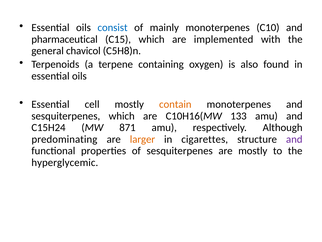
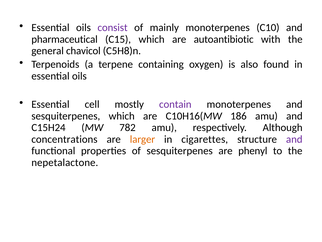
consist colour: blue -> purple
implemented: implemented -> autoantibiotic
contain colour: orange -> purple
133: 133 -> 186
871: 871 -> 782
predominating: predominating -> concentrations
are mostly: mostly -> phenyl
hyperglycemic: hyperglycemic -> nepetalactone
